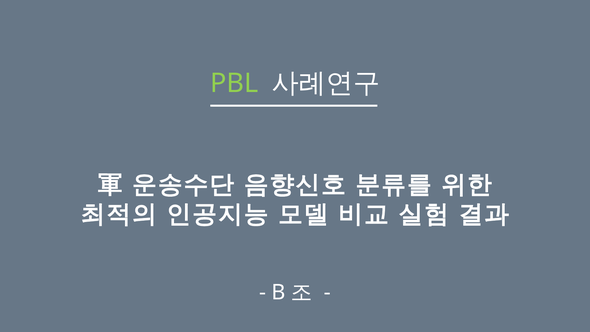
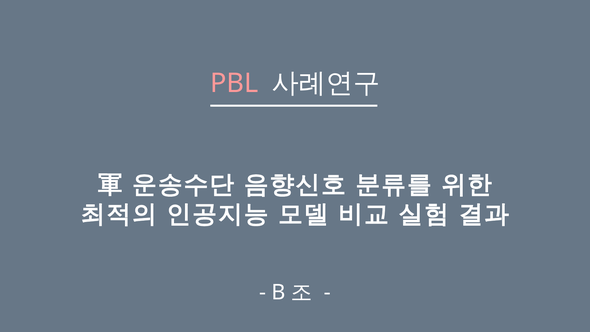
PBL colour: light green -> pink
